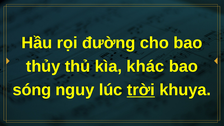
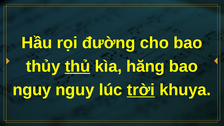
thủ underline: none -> present
khác: khác -> hăng
sóng at (32, 90): sóng -> nguy
